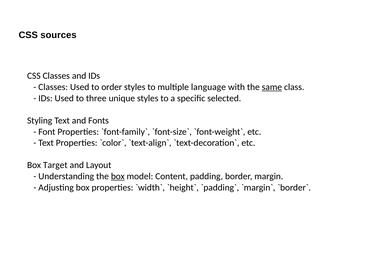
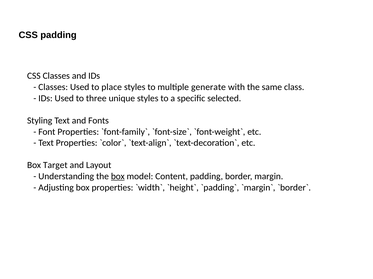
CSS sources: sources -> padding
order: order -> place
language: language -> generate
same underline: present -> none
